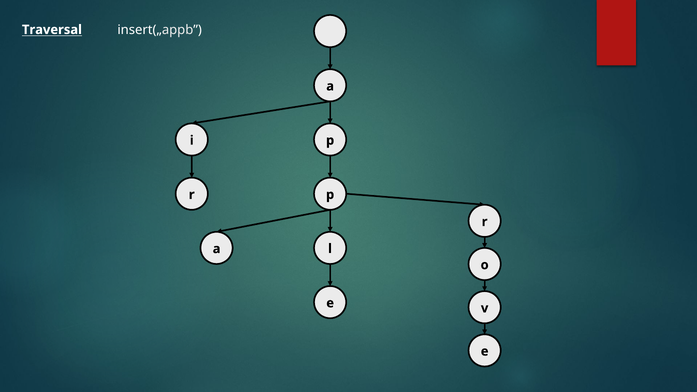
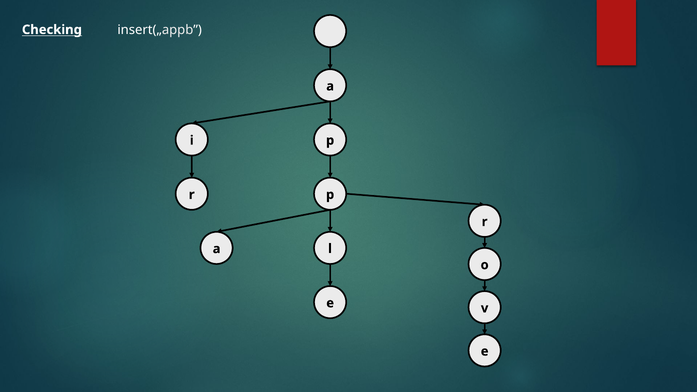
Traversal: Traversal -> Checking
